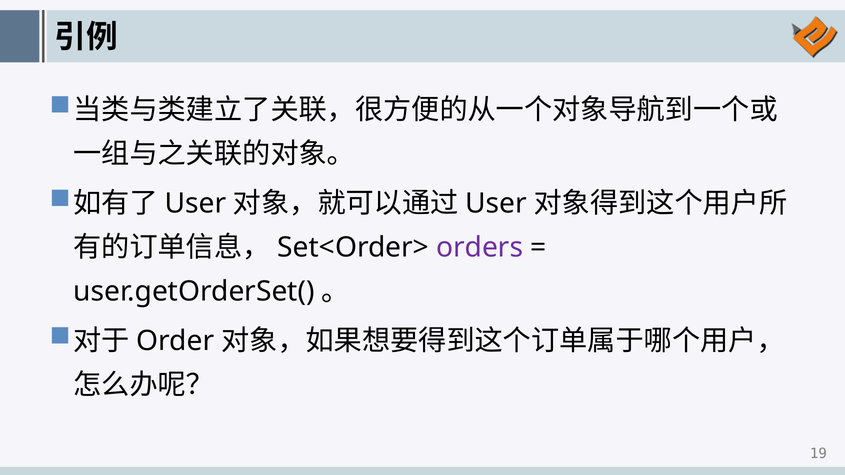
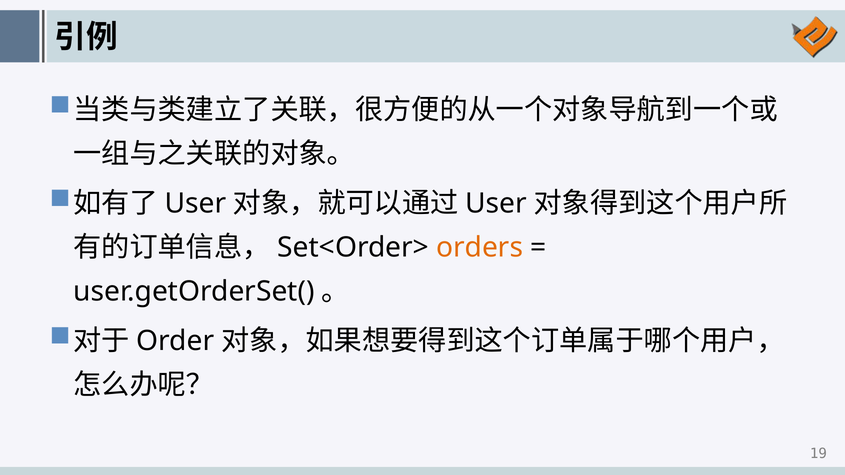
orders colour: purple -> orange
